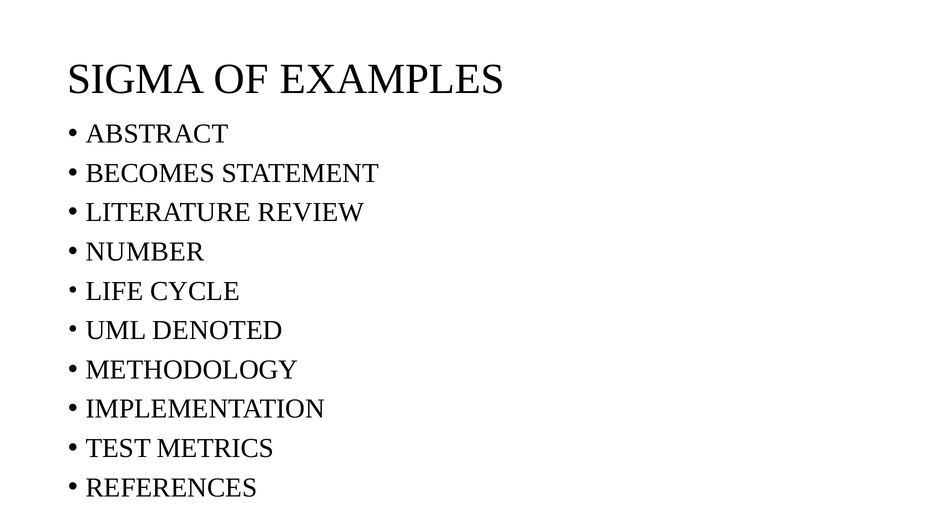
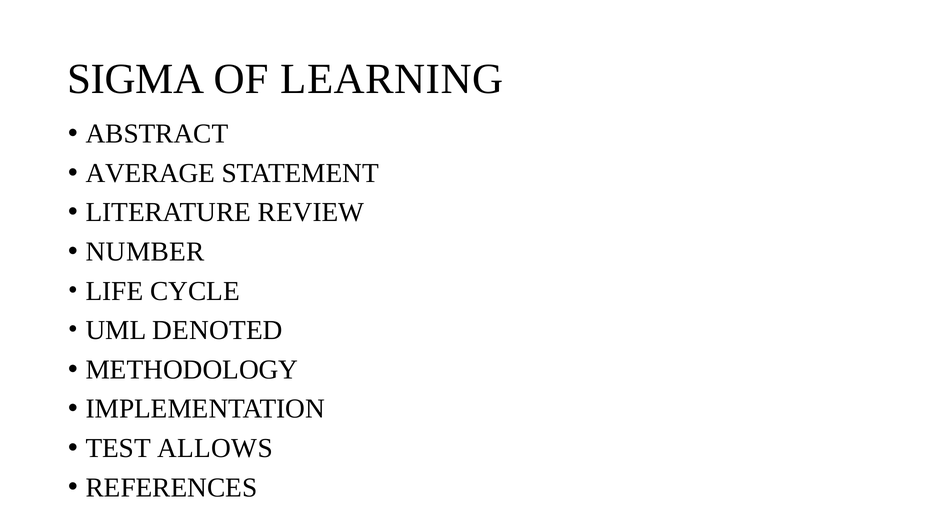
EXAMPLES: EXAMPLES -> LEARNING
BECOMES: BECOMES -> AVERAGE
METRICS: METRICS -> ALLOWS
